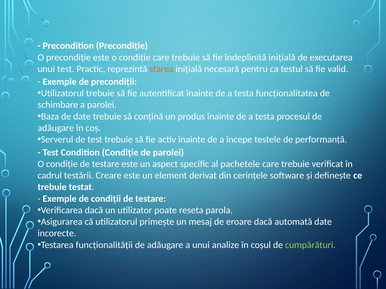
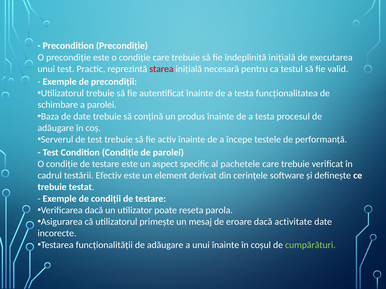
starea colour: orange -> red
Creare: Creare -> Efectiv
automată: automată -> activitate
unui analize: analize -> înainte
